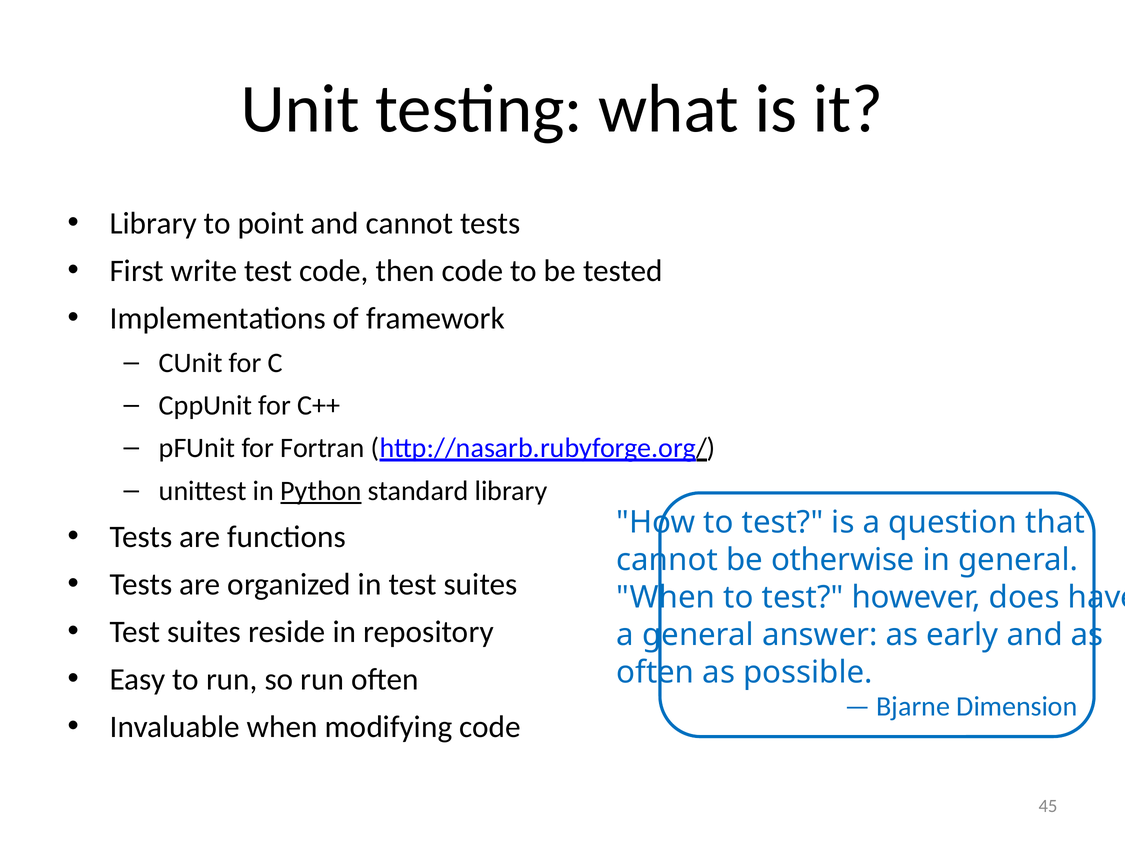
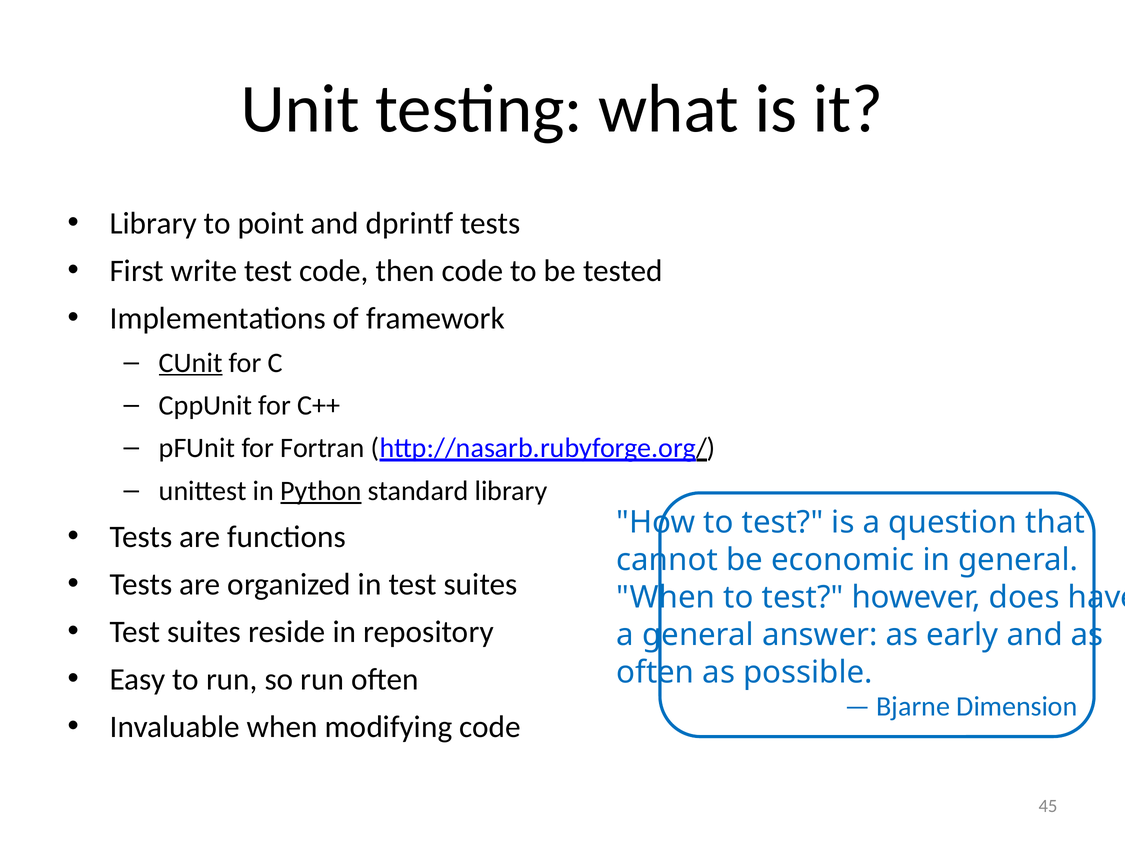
and cannot: cannot -> dprintf
CUnit underline: none -> present
otherwise: otherwise -> economic
